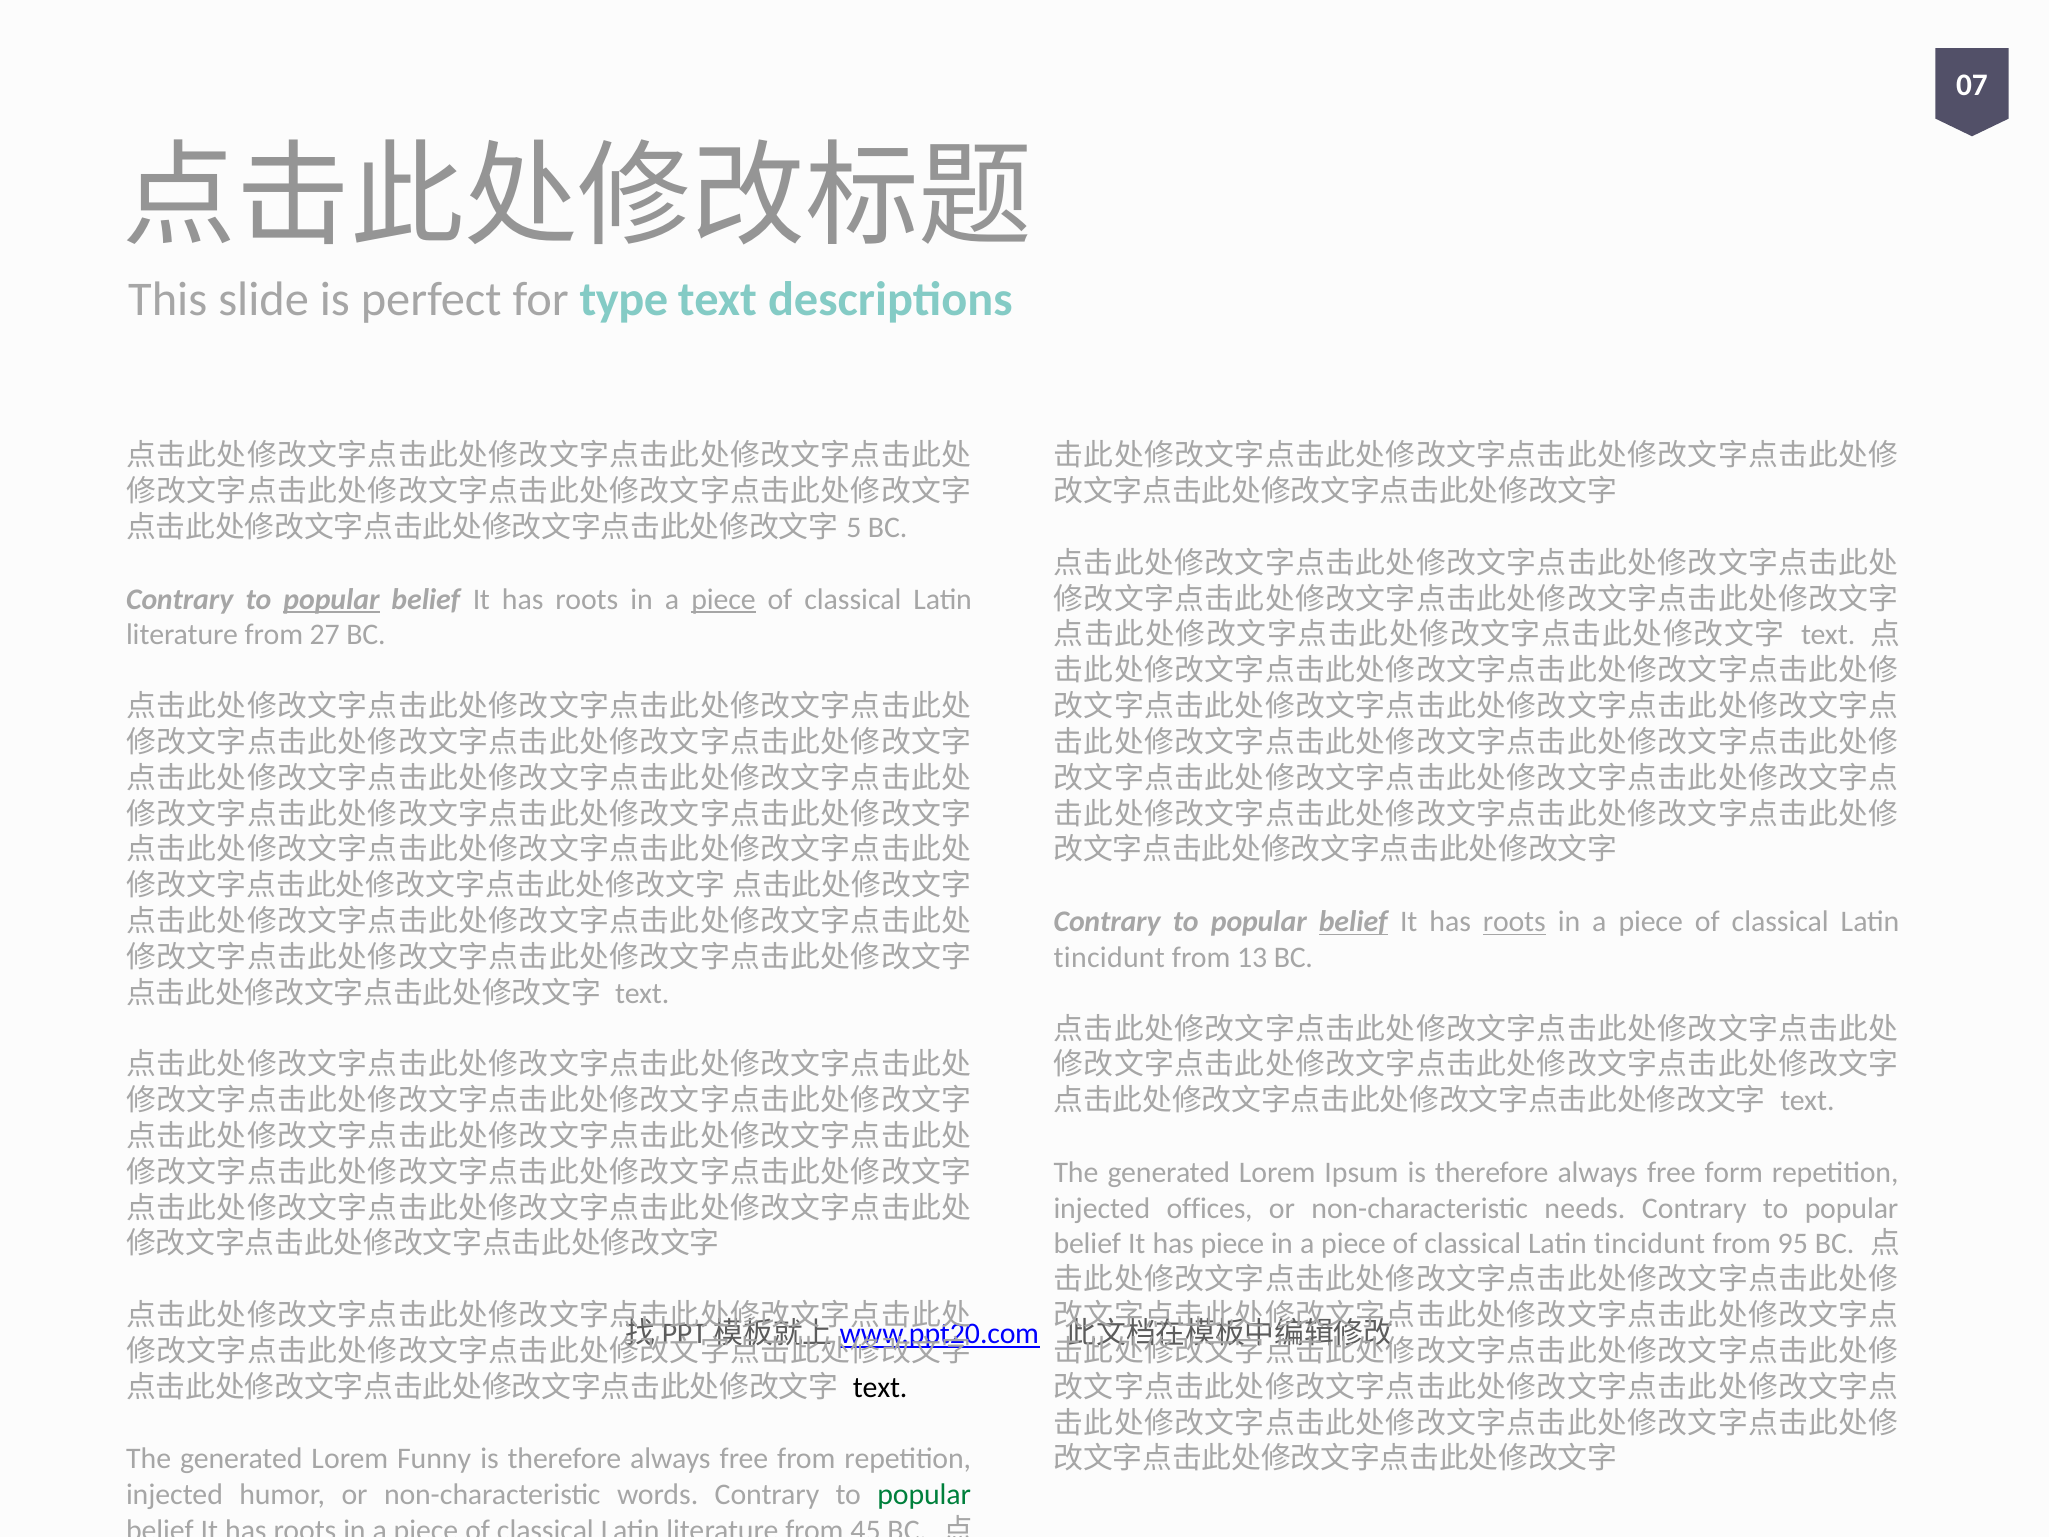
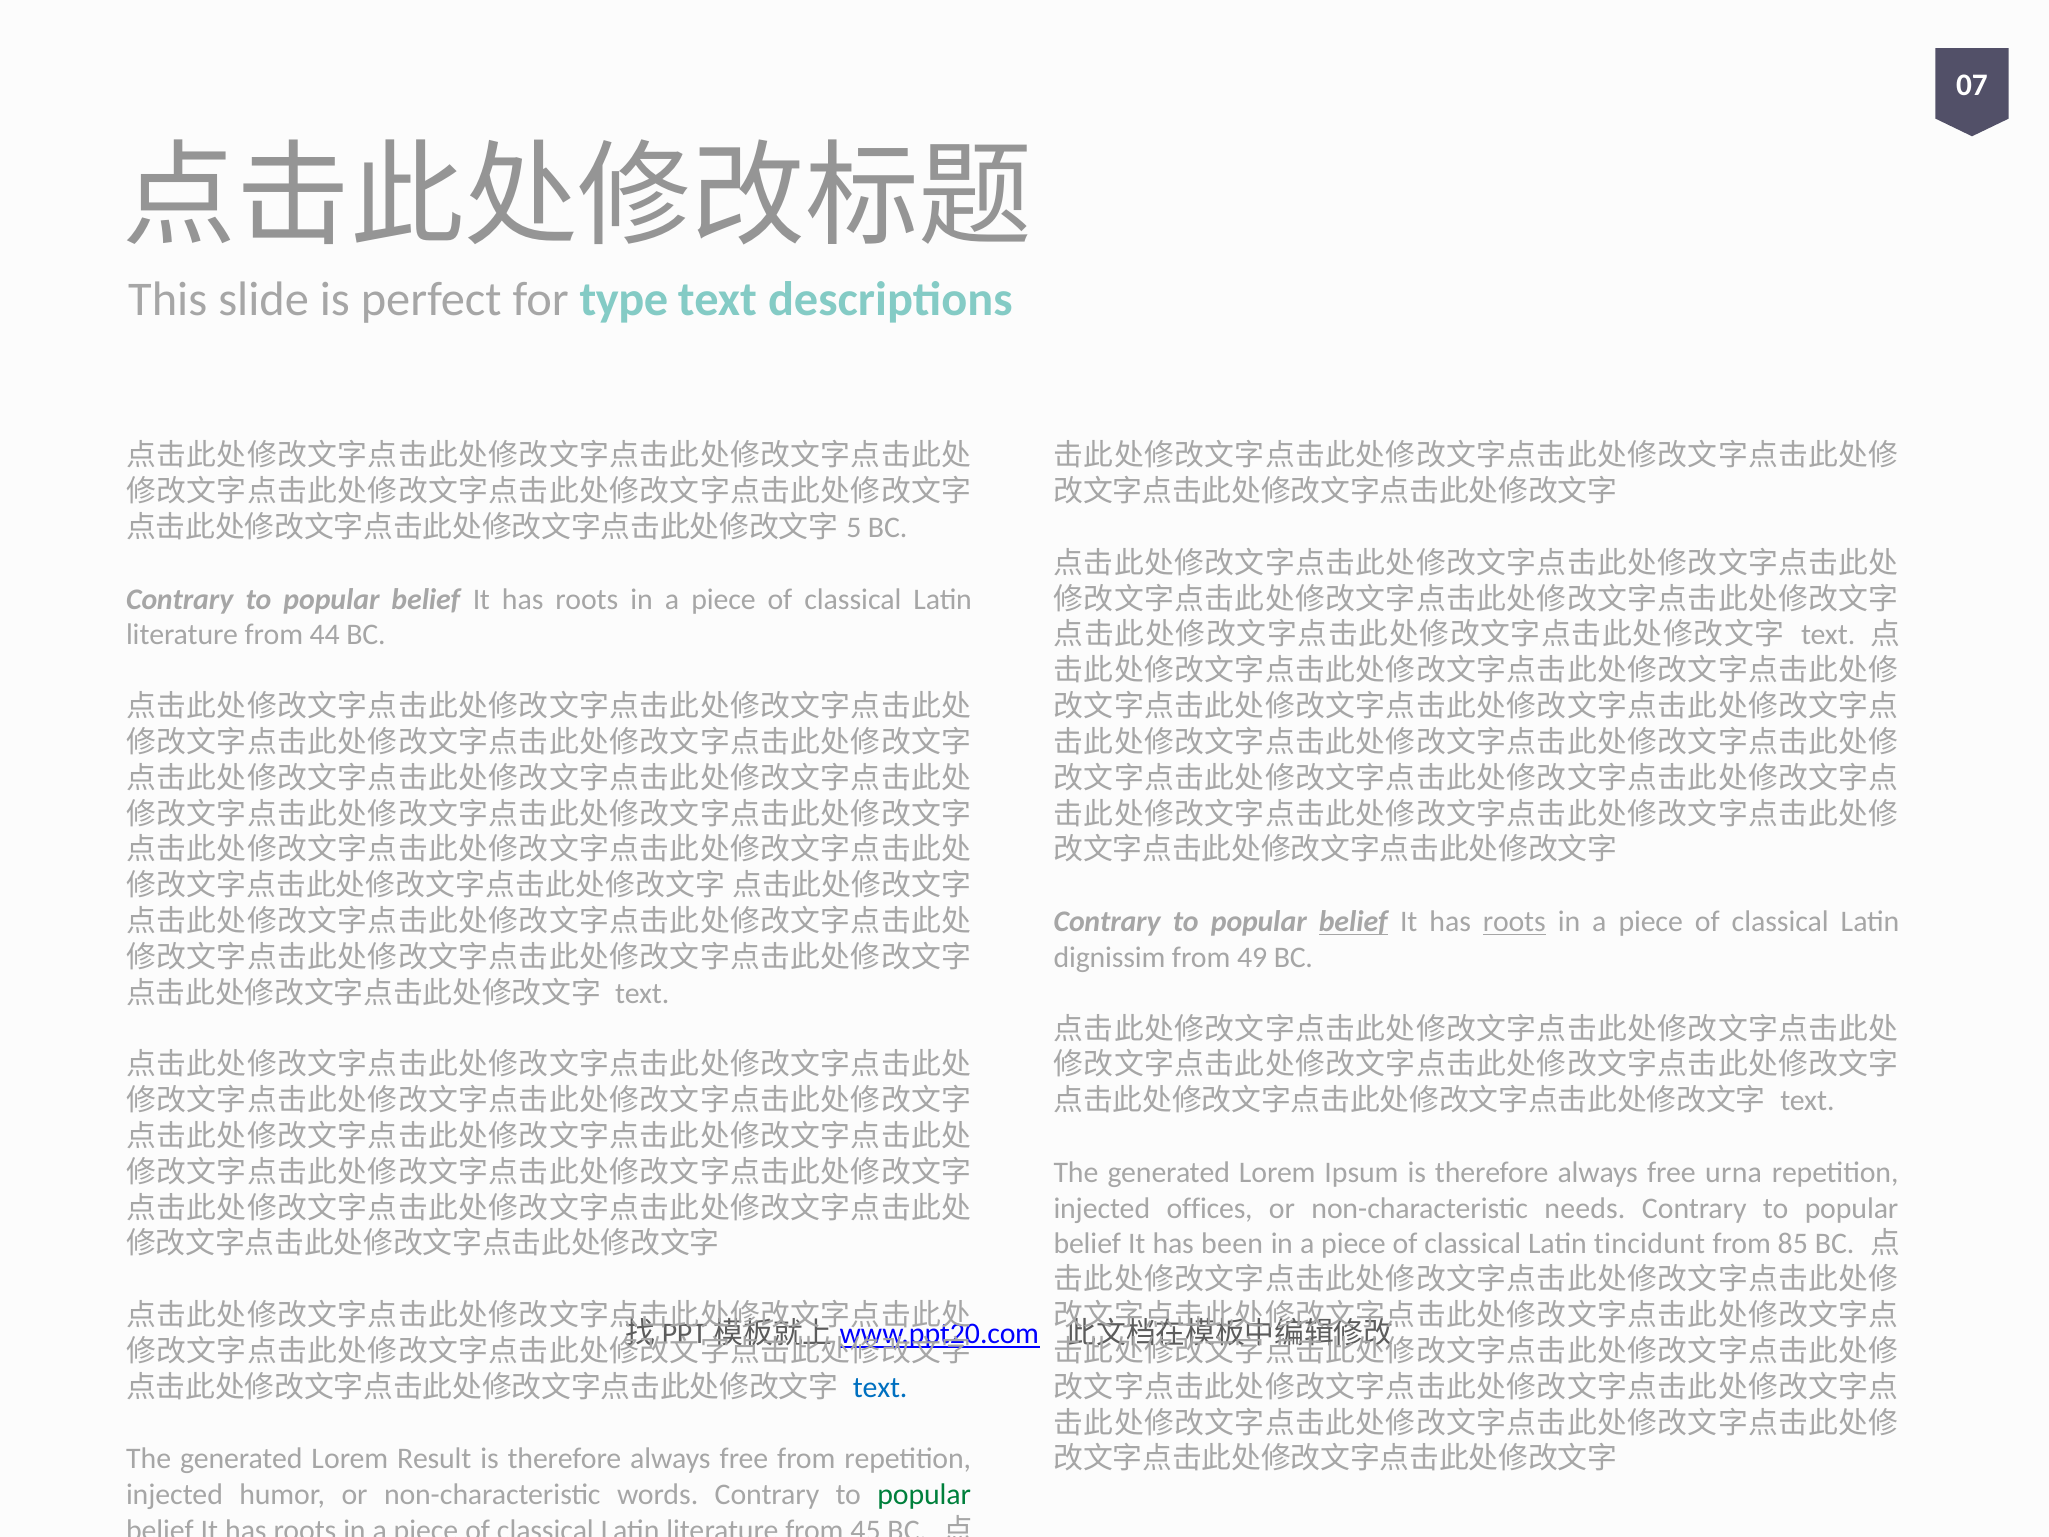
popular at (332, 599) underline: present -> none
piece at (723, 599) underline: present -> none
27: 27 -> 44
tincidunt at (1109, 957): tincidunt -> dignissim
13: 13 -> 49
form: form -> urna
has piece: piece -> been
95: 95 -> 85
text at (880, 1387) colour: black -> blue
Funny: Funny -> Result
